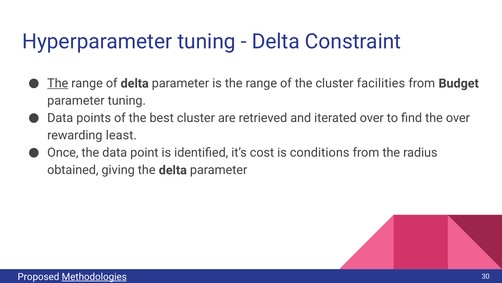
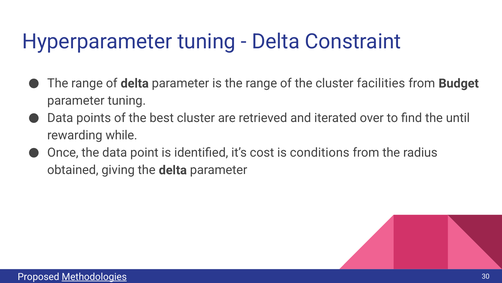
The at (58, 83) underline: present -> none
the over: over -> until
least: least -> while
